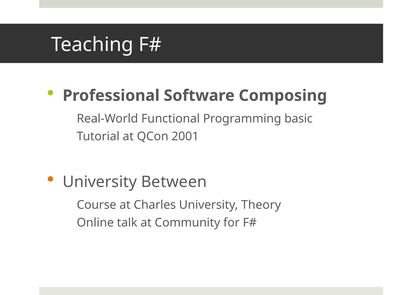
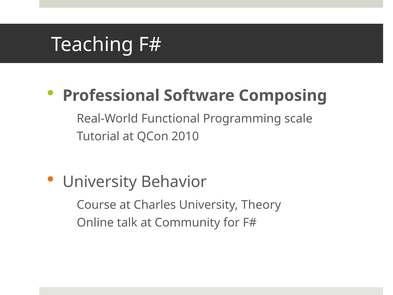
basic: basic -> scale
2001: 2001 -> 2010
Between: Between -> Behavior
